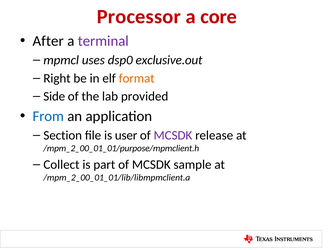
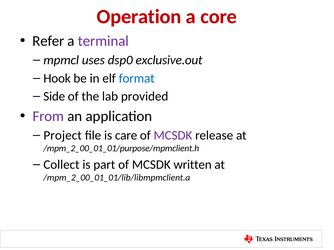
Processor: Processor -> Operation
After: After -> Refer
Right: Right -> Hook
format colour: orange -> blue
From colour: blue -> purple
Section: Section -> Project
user: user -> care
sample: sample -> written
